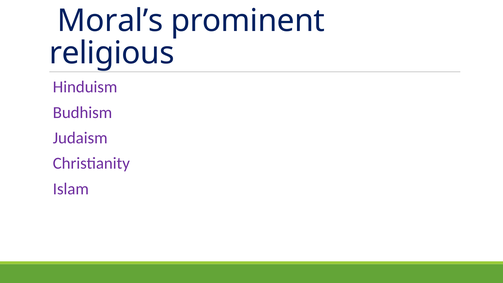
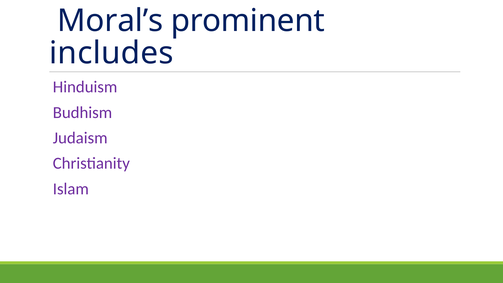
religious: religious -> includes
